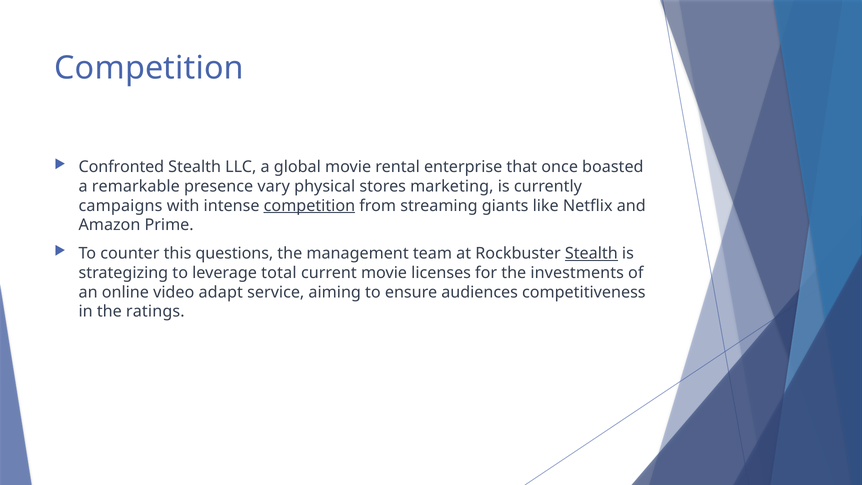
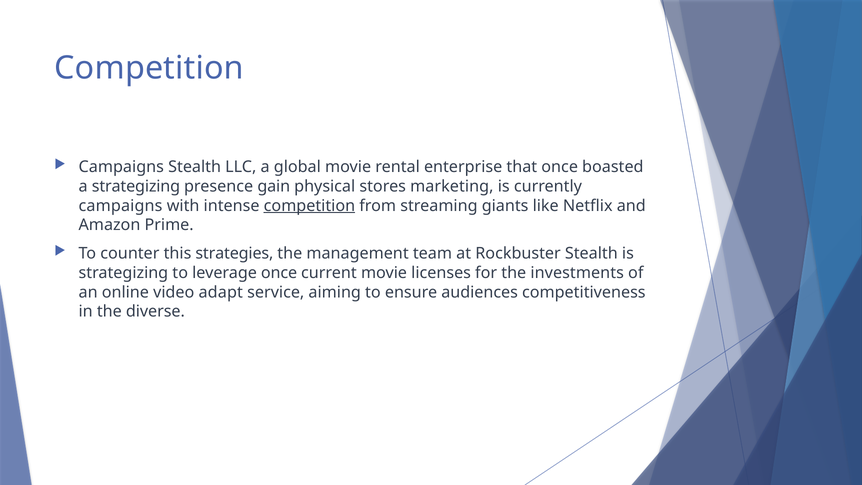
Confronted at (121, 167): Confronted -> Campaigns
a remarkable: remarkable -> strategizing
vary: vary -> gain
questions: questions -> strategies
Stealth at (591, 253) underline: present -> none
leverage total: total -> once
ratings: ratings -> diverse
